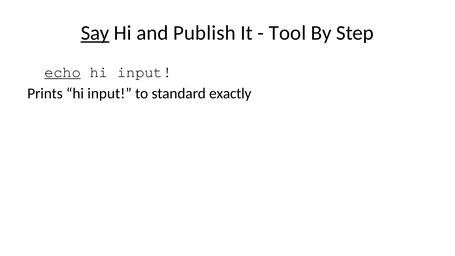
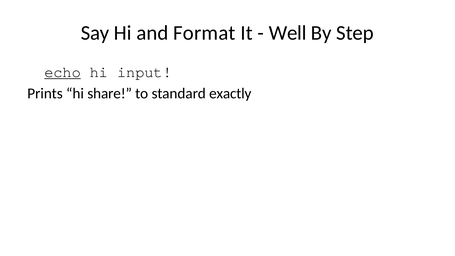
Say underline: present -> none
Publish: Publish -> Format
Tool: Tool -> Well
Prints hi input: input -> share
